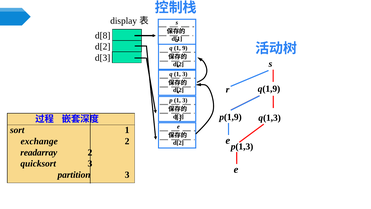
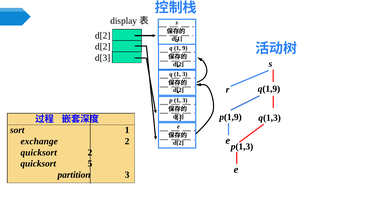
d[8 at (103, 35): d[8 -> d[2
readarray at (39, 152): readarray -> quicksort
quicksort 3: 3 -> 5
